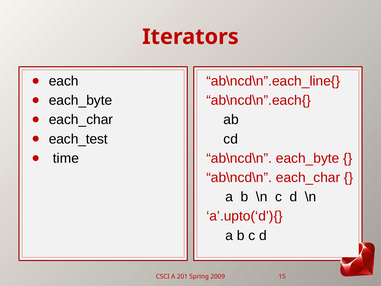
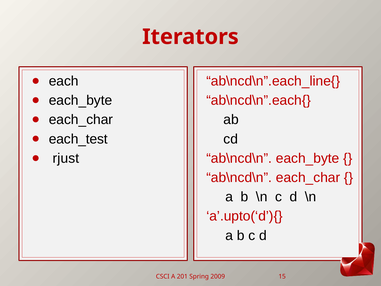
time: time -> rjust
